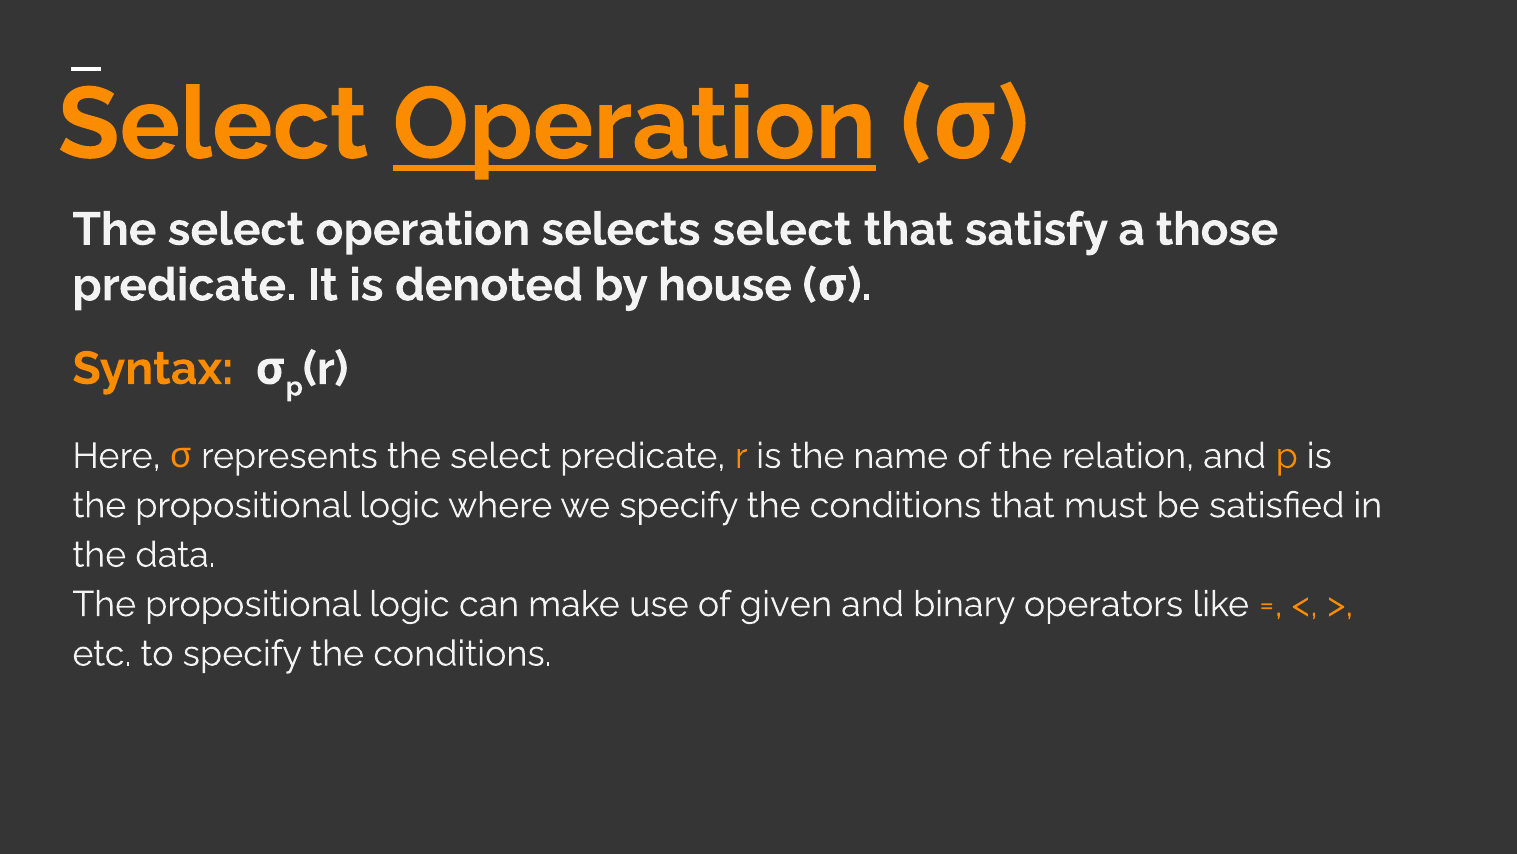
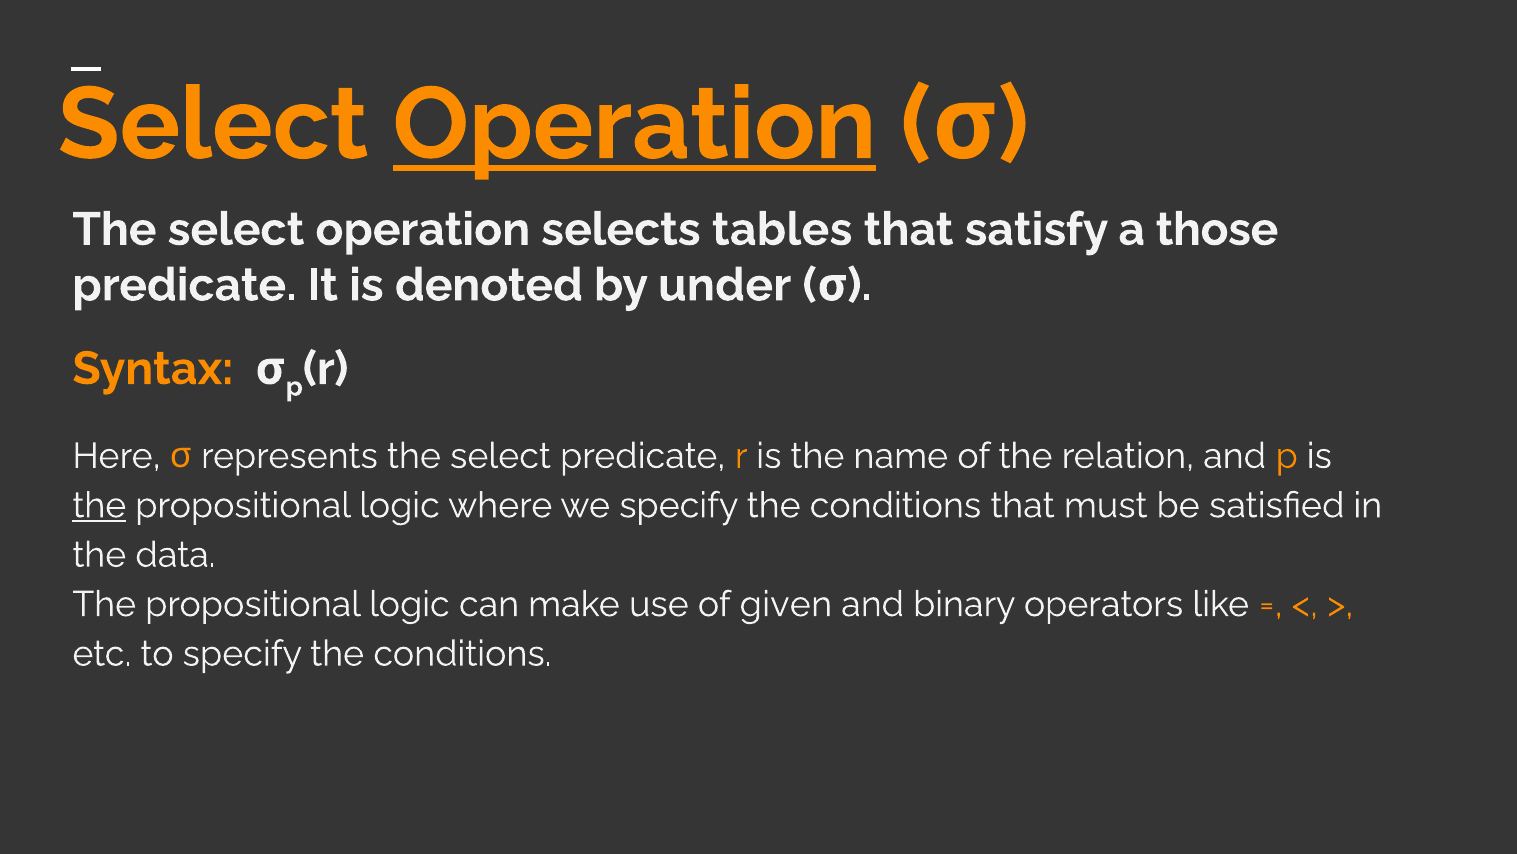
selects select: select -> tables
house: house -> under
the at (99, 505) underline: none -> present
